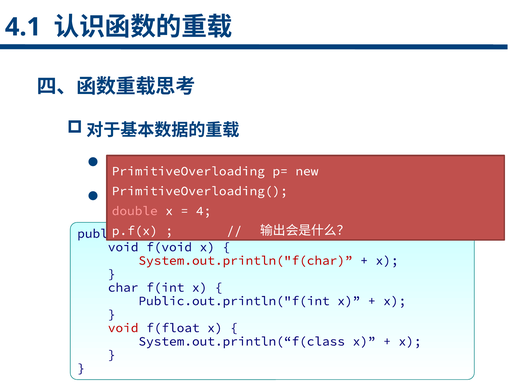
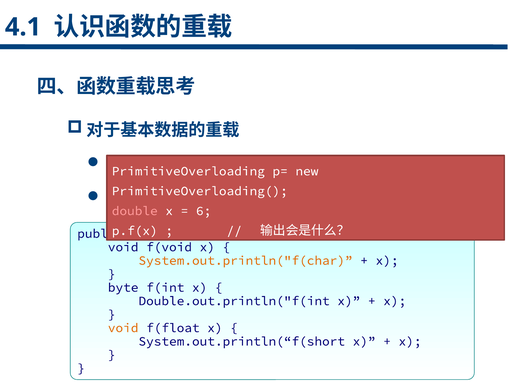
4: 4 -> 6
System.out.println("f(char colour: red -> orange
char: char -> byte
Public.out.println("f(int: Public.out.println("f(int -> Double.out.println("f(int
void at (123, 327) colour: red -> orange
System.out.println(“f(class: System.out.println(“f(class -> System.out.println(“f(short
